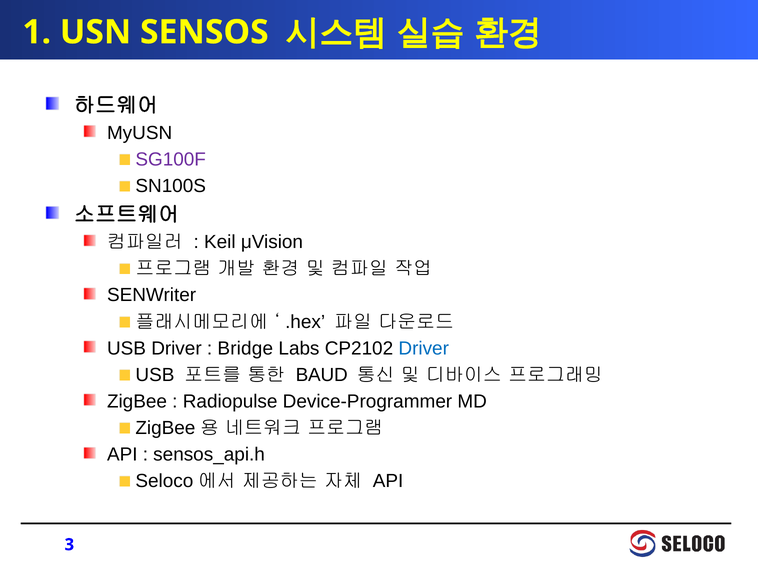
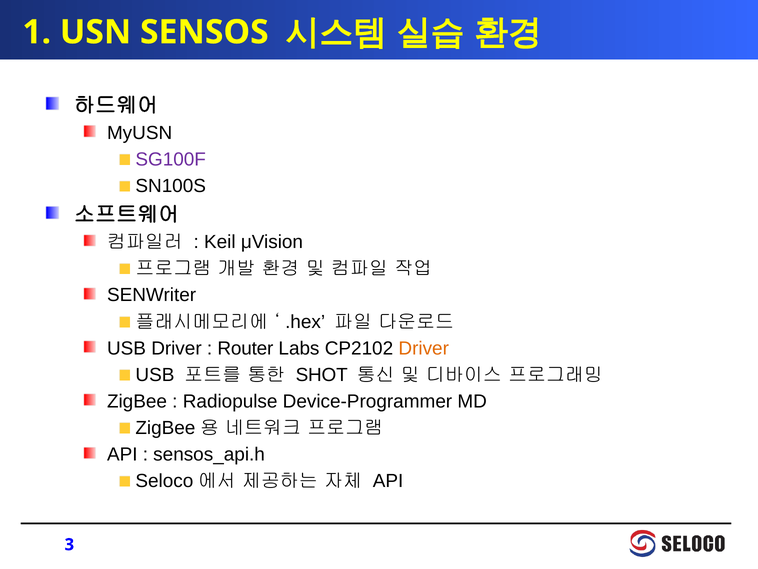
Bridge: Bridge -> Router
Driver at (424, 348) colour: blue -> orange
BAUD: BAUD -> SHOT
